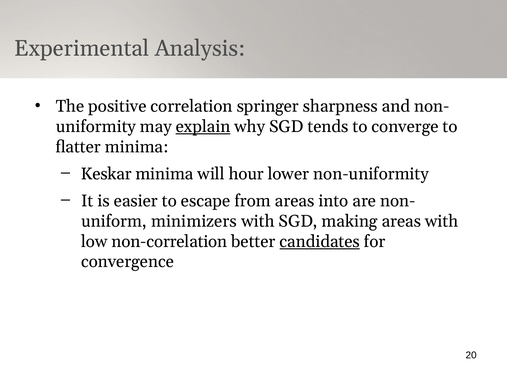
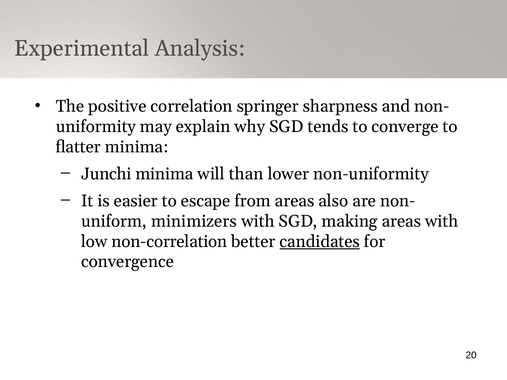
explain underline: present -> none
Keskar: Keskar -> Junchi
hour: hour -> than
into: into -> also
